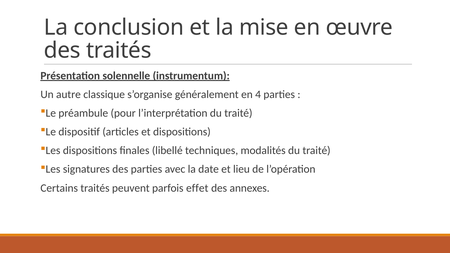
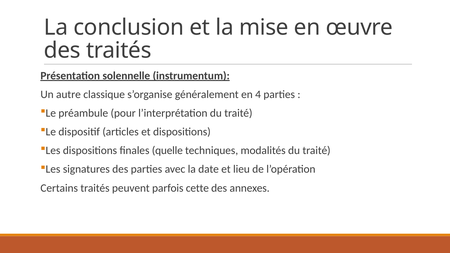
libellé: libellé -> quelle
effet: effet -> cette
